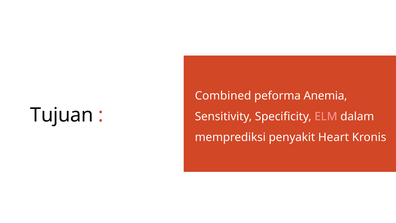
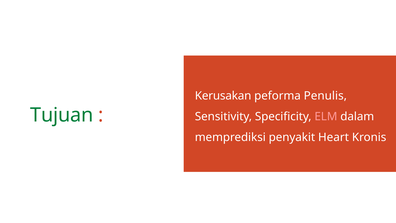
Combined: Combined -> Kerusakan
Anemia: Anemia -> Penulis
Tujuan colour: black -> green
